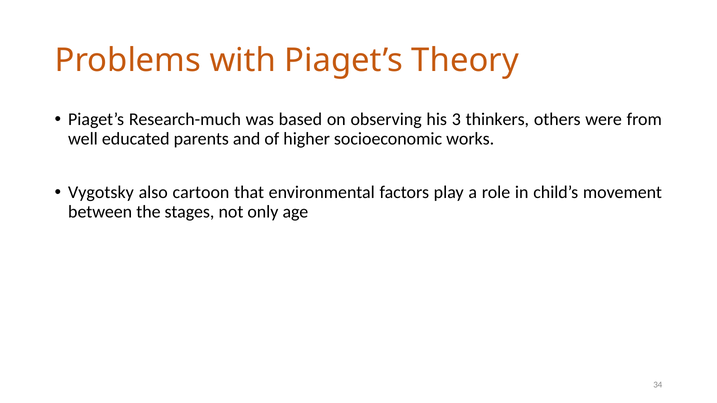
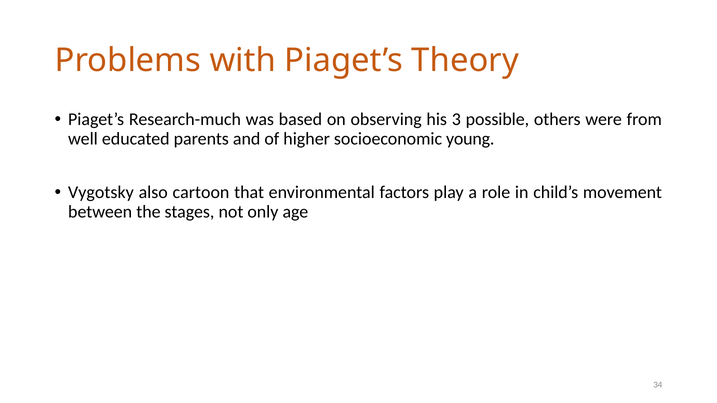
thinkers: thinkers -> possible
works: works -> young
